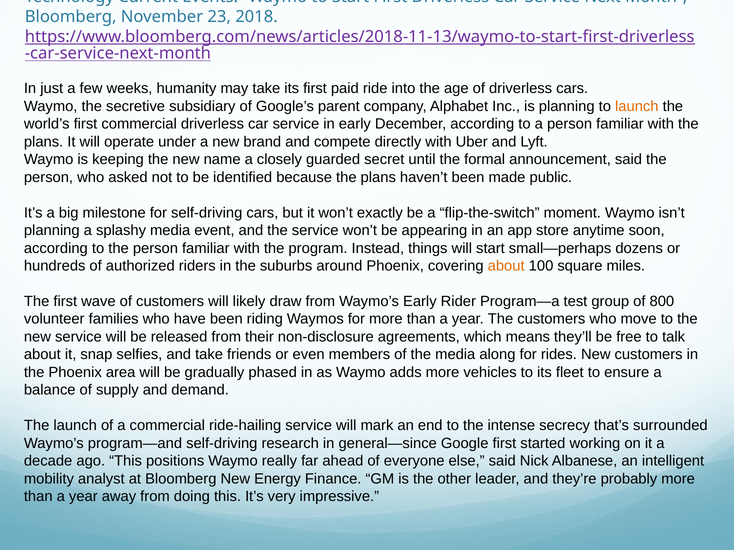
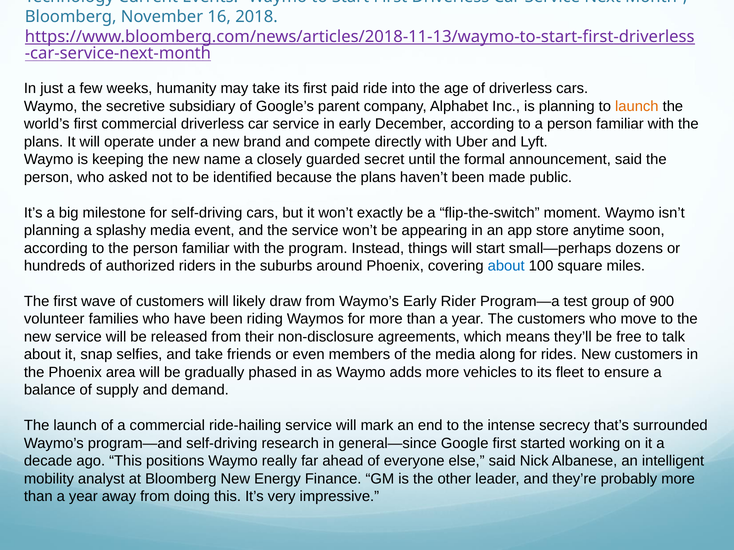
23: 23 -> 16
about at (506, 266) colour: orange -> blue
800: 800 -> 900
